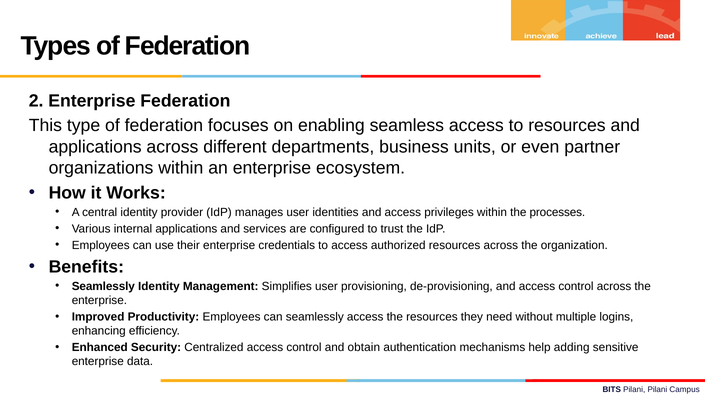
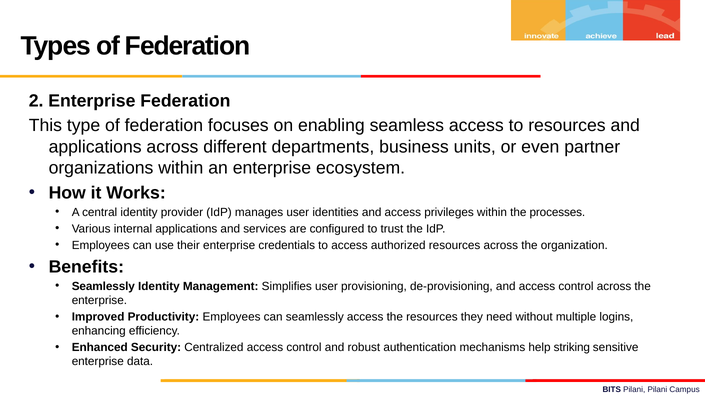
obtain: obtain -> robust
adding: adding -> striking
